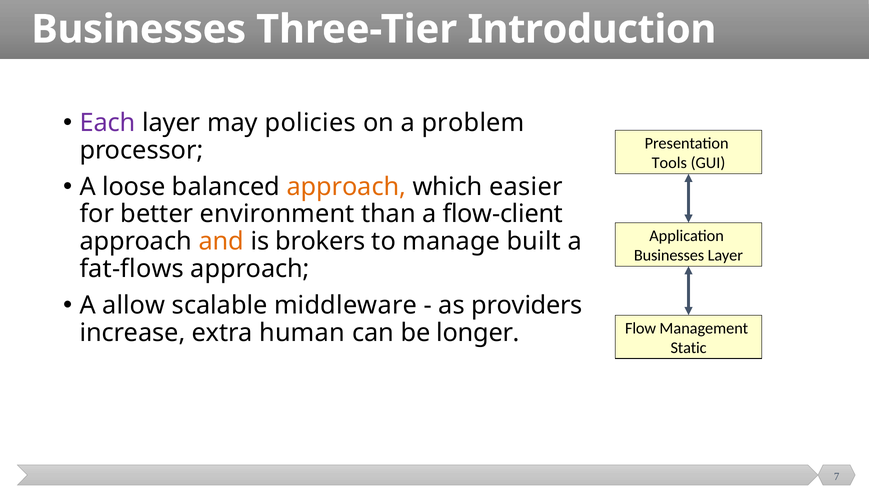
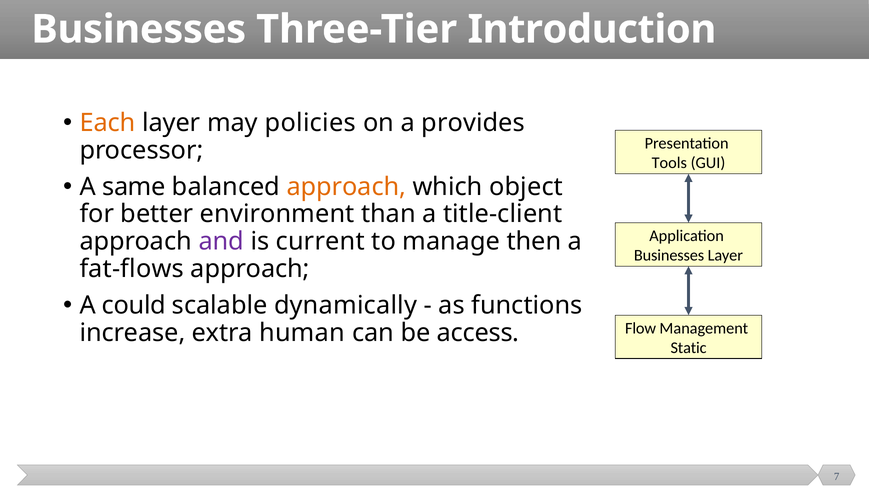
Each colour: purple -> orange
problem: problem -> provides
loose: loose -> same
easier: easier -> object
flow-client: flow-client -> title-client
and colour: orange -> purple
brokers: brokers -> current
built: built -> then
allow: allow -> could
middleware: middleware -> dynamically
providers: providers -> functions
longer: longer -> access
